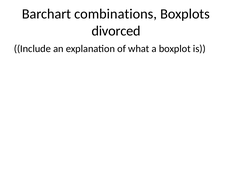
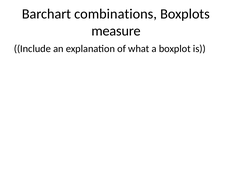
divorced: divorced -> measure
